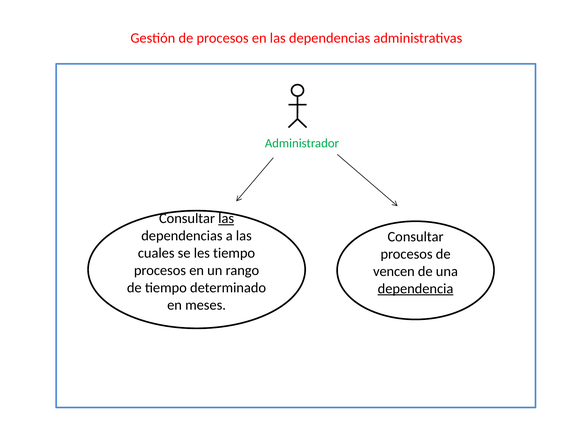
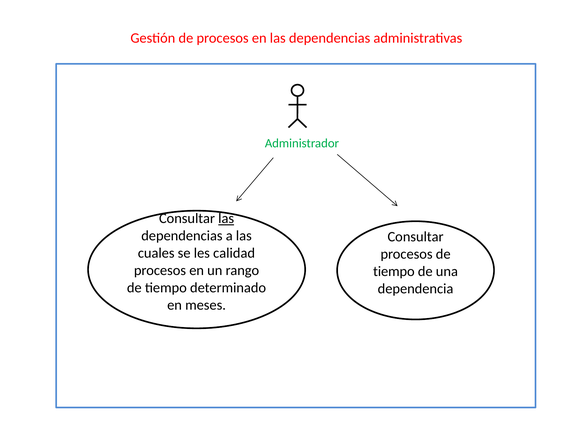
les tiempo: tiempo -> calidad
vencen at (394, 271): vencen -> tiempo
dependencia underline: present -> none
